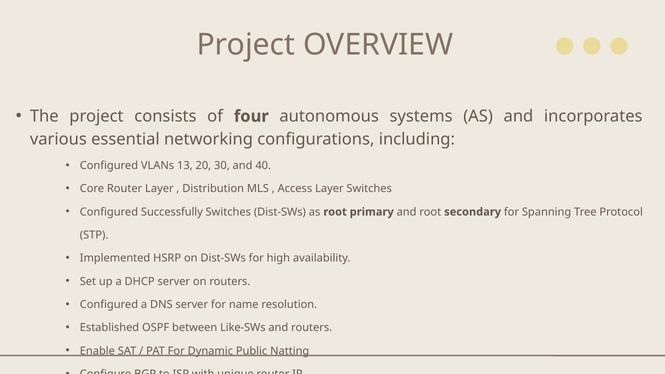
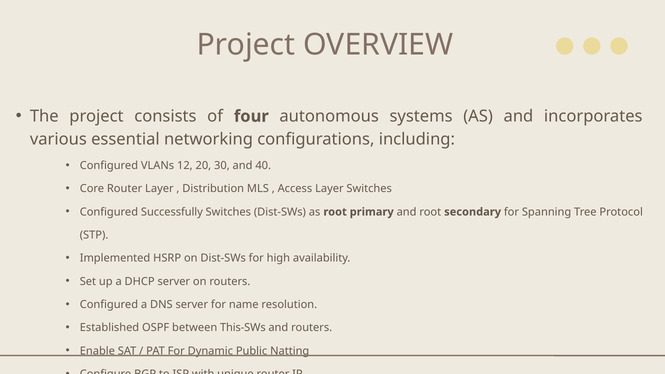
13: 13 -> 12
Like-SWs: Like-SWs -> This-SWs
